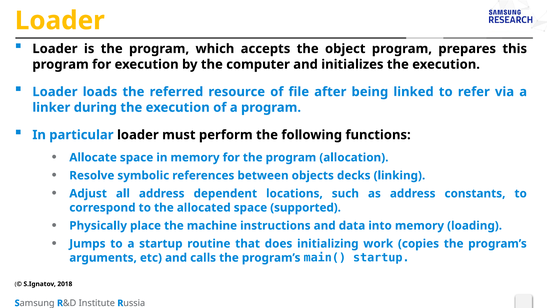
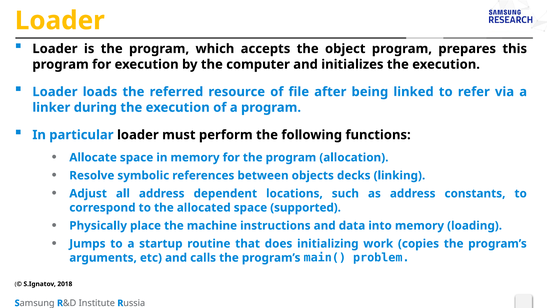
main( startup: startup -> problem
